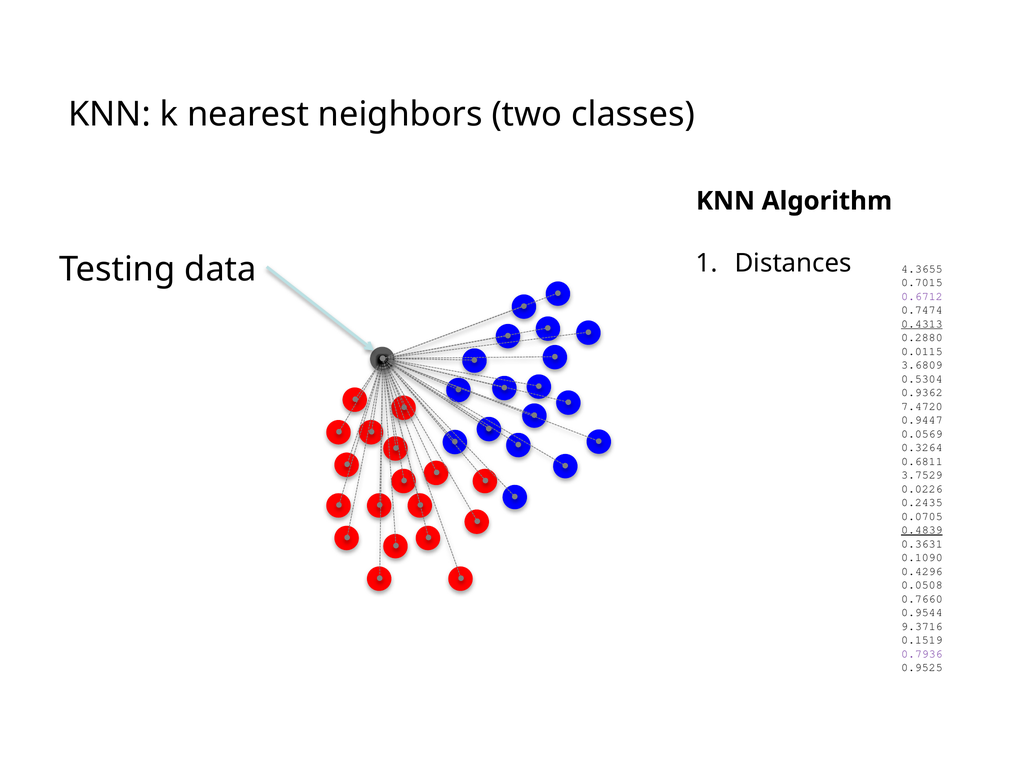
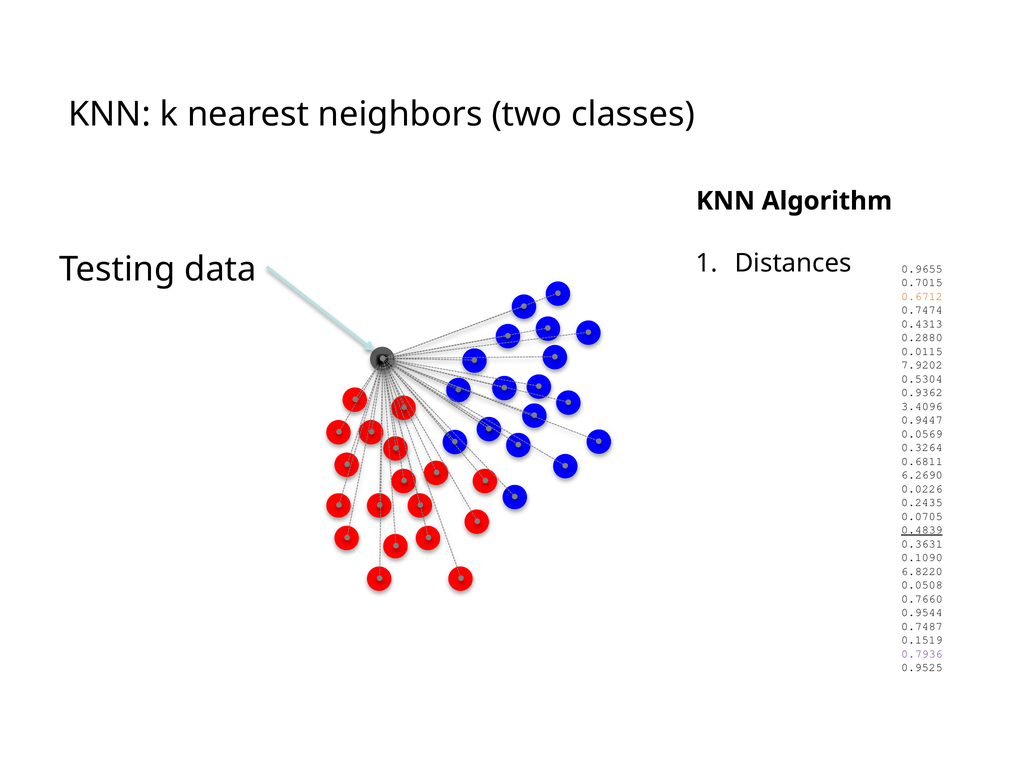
4.3655: 4.3655 -> 0.9655
0.6712 colour: purple -> orange
0.4313 underline: present -> none
3.6809: 3.6809 -> 7.9202
7.4720: 7.4720 -> 3.4096
3.7529: 3.7529 -> 6.2690
0.4296: 0.4296 -> 6.8220
9.3716: 9.3716 -> 0.7487
